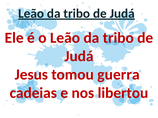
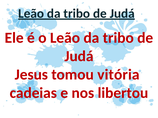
guerra: guerra -> vitória
